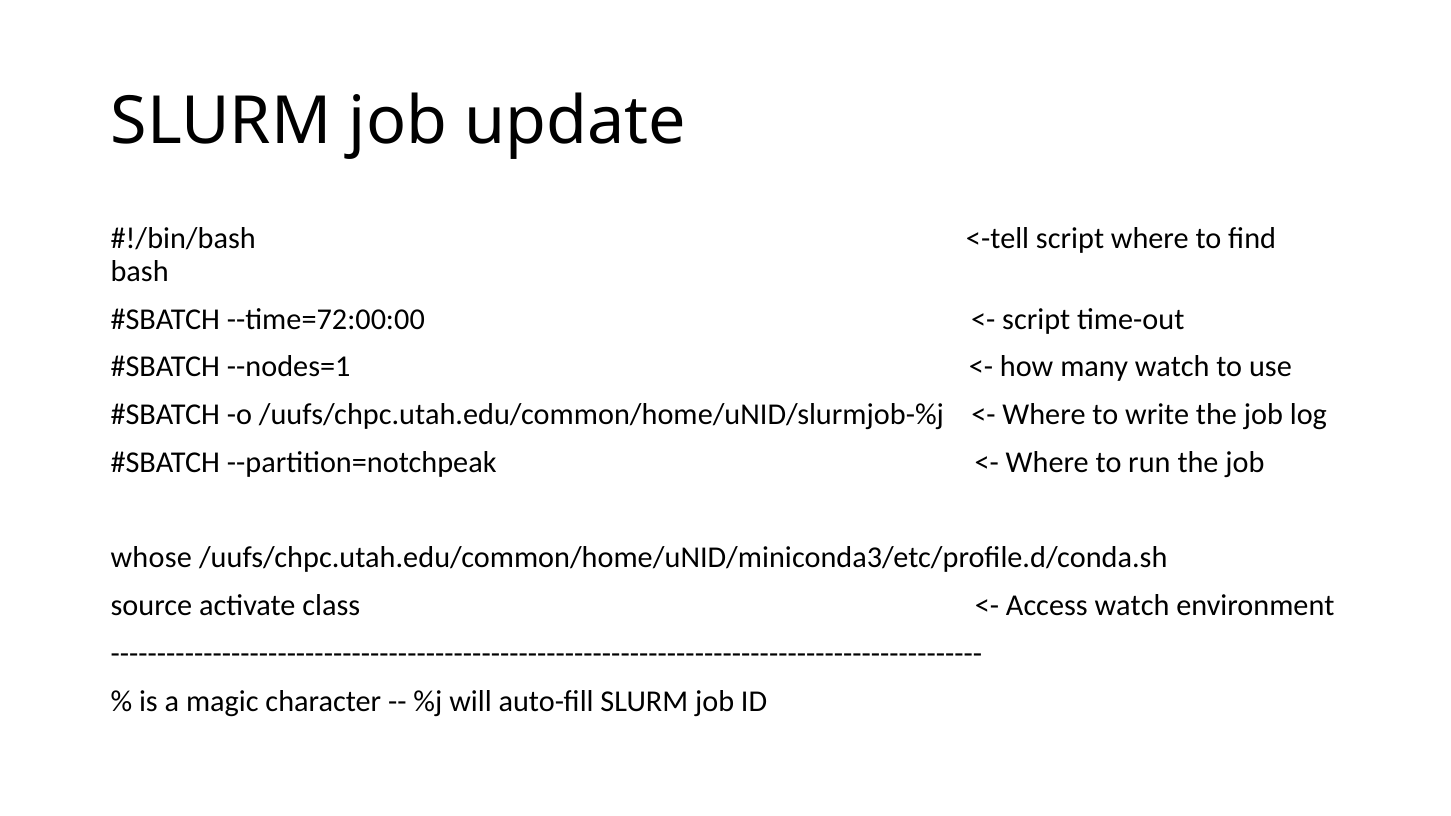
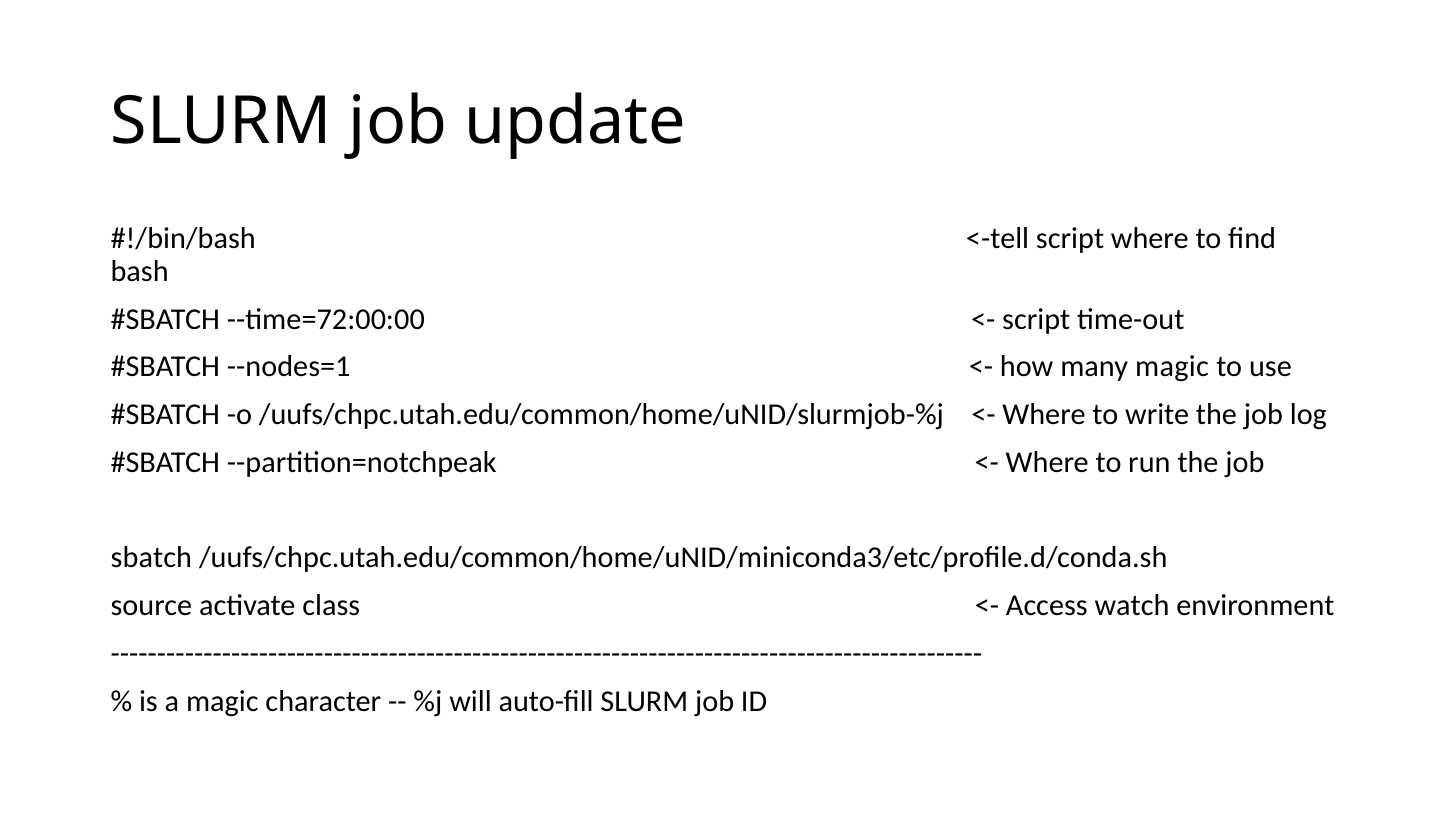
many watch: watch -> magic
whose: whose -> sbatch
